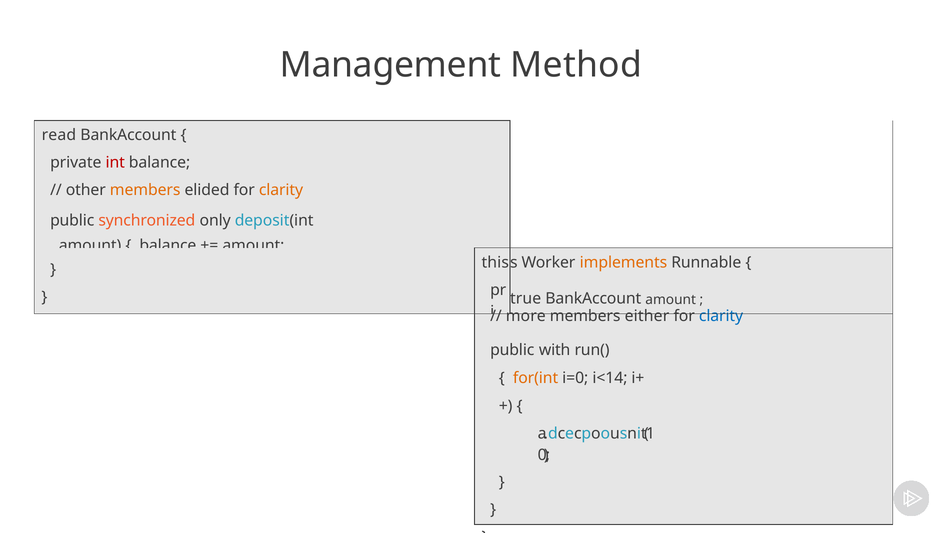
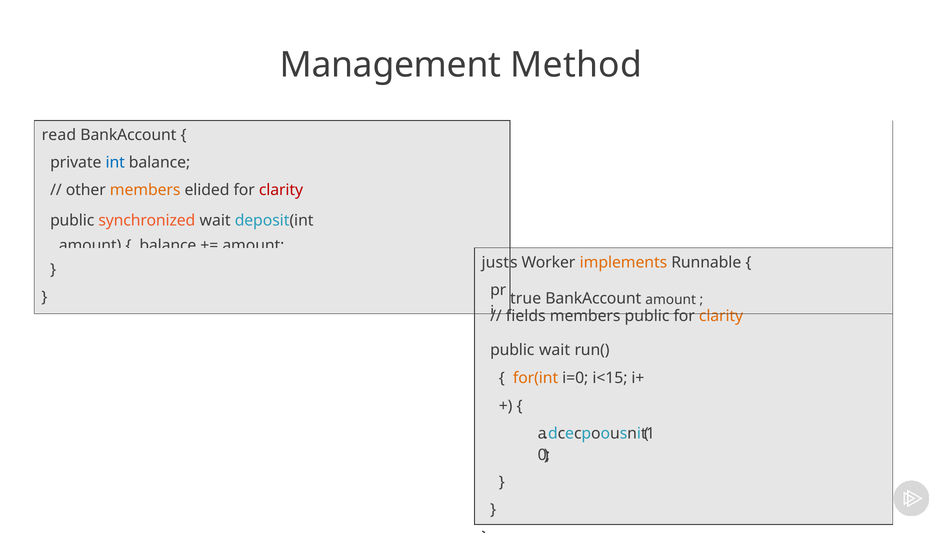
int colour: red -> blue
clarity at (281, 190) colour: orange -> red
synchronized only: only -> wait
this: this -> just
more: more -> fields
members either: either -> public
clarity at (721, 316) colour: blue -> orange
public with: with -> wait
i<14: i<14 -> i<15
